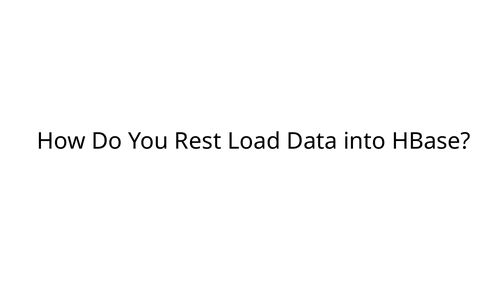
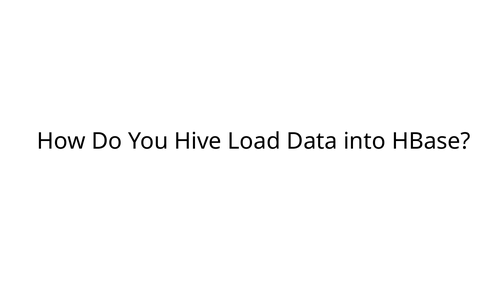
Rest: Rest -> Hive
